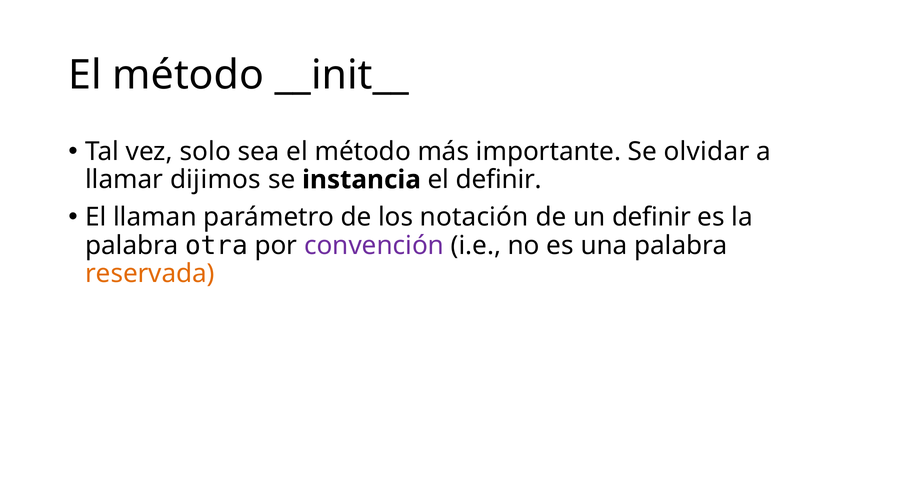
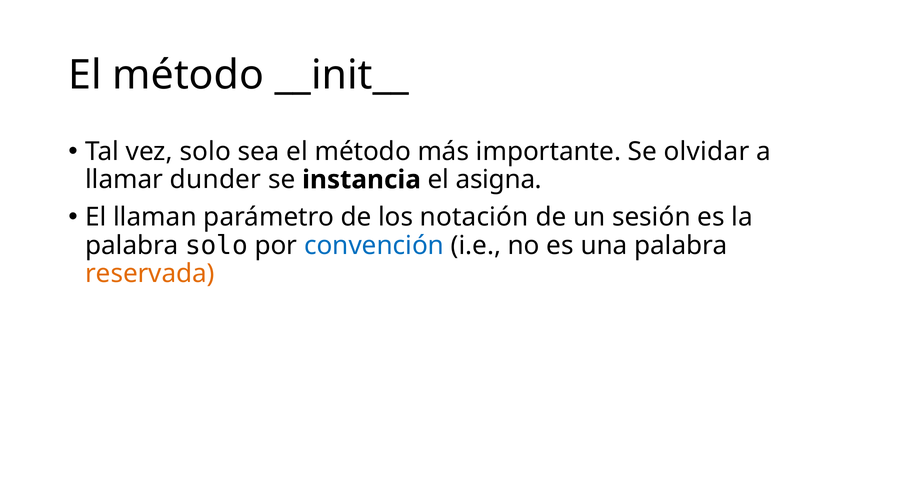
dijimos: dijimos -> dunder
el definir: definir -> asigna
un definir: definir -> sesión
palabra otra: otra -> solo
convención colour: purple -> blue
